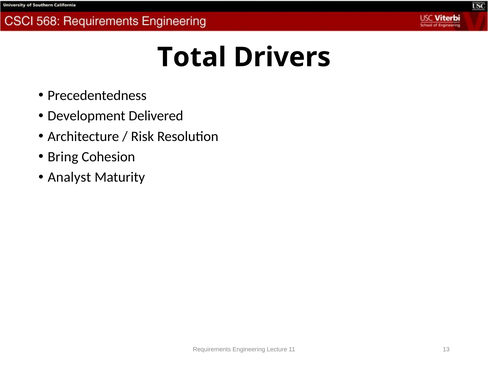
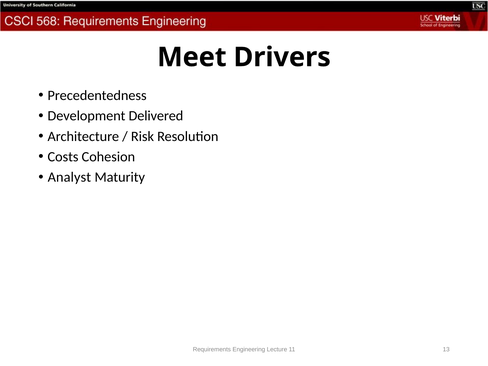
Total: Total -> Meet
Bring: Bring -> Costs
